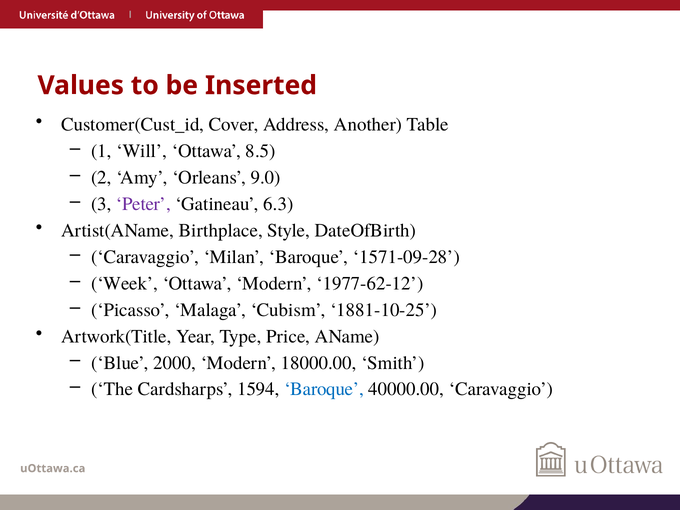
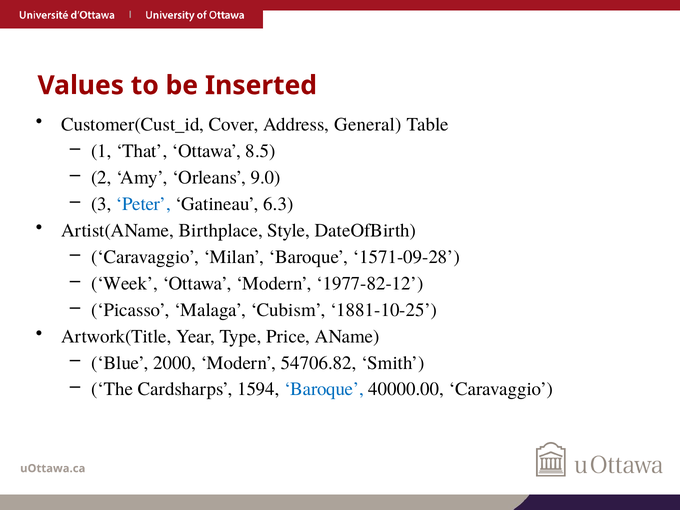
Another: Another -> General
Will: Will -> That
Peter colour: purple -> blue
1977-62-12: 1977-62-12 -> 1977-82-12
18000.00: 18000.00 -> 54706.82
